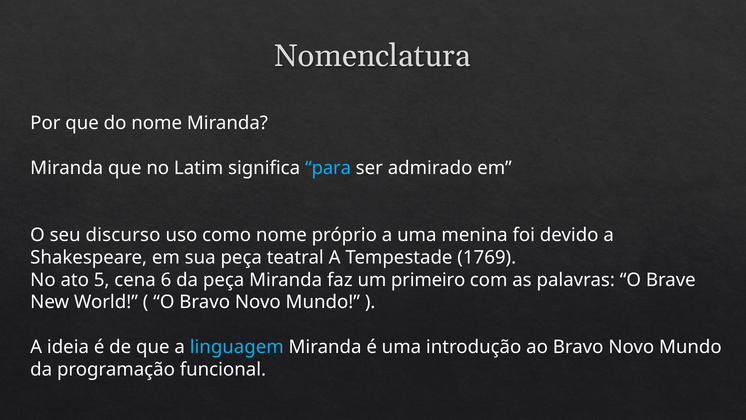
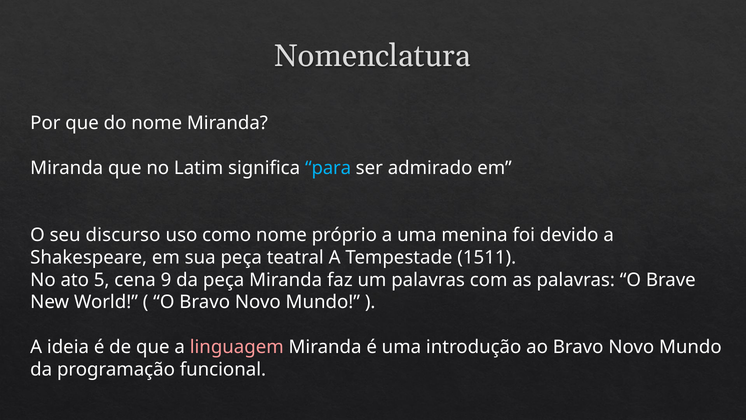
1769: 1769 -> 1511
6: 6 -> 9
um primeiro: primeiro -> palavras
linguagem colour: light blue -> pink
